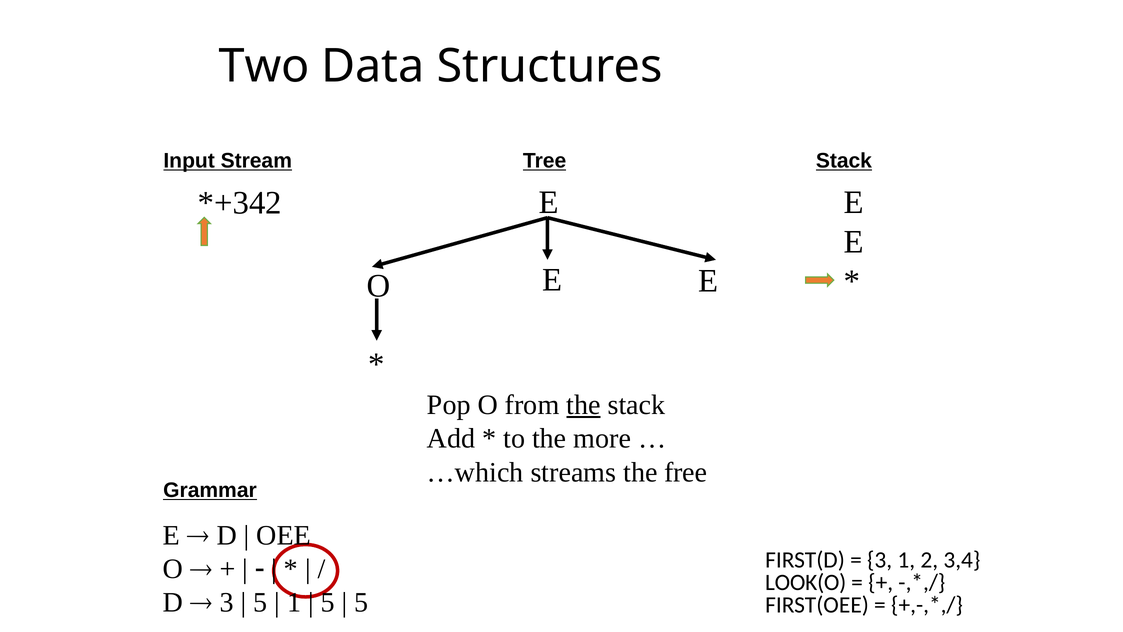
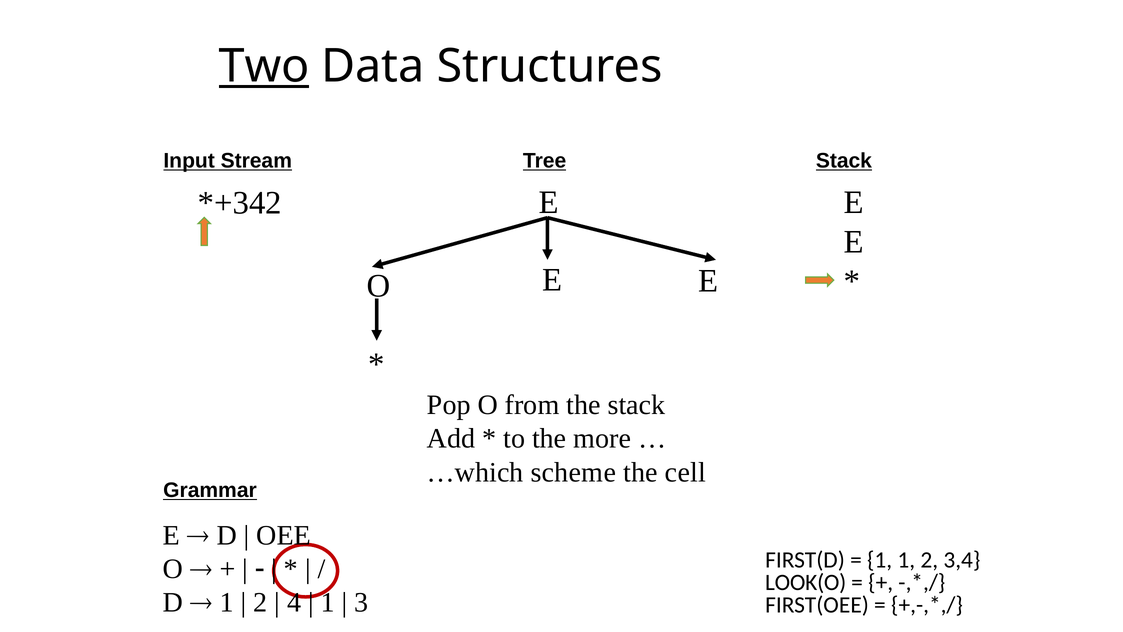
Two underline: none -> present
the at (584, 405) underline: present -> none
streams: streams -> scheme
free: free -> cell
3 at (880, 560): 3 -> 1
3 at (227, 602): 3 -> 1
5 at (260, 602): 5 -> 2
1 at (294, 602): 1 -> 4
5 at (328, 602): 5 -> 1
5 at (362, 602): 5 -> 3
